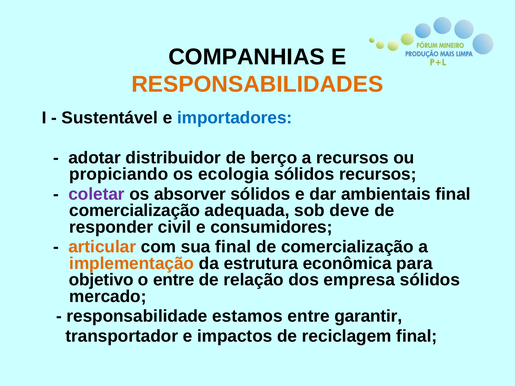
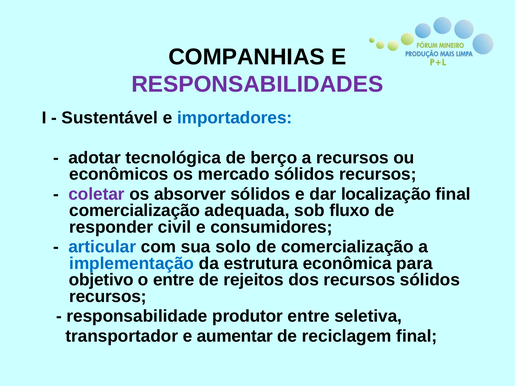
RESPONSABILIDADES colour: orange -> purple
distribuidor: distribuidor -> tecnológica
propiciando: propiciando -> econômicos
ecologia: ecologia -> mercado
ambientais: ambientais -> localização
deve: deve -> fluxo
articular colour: orange -> blue
sua final: final -> solo
implementação colour: orange -> blue
relação: relação -> rejeitos
dos empresa: empresa -> recursos
mercado at (108, 297): mercado -> recursos
estamos: estamos -> produtor
garantir: garantir -> seletiva
impactos: impactos -> aumentar
